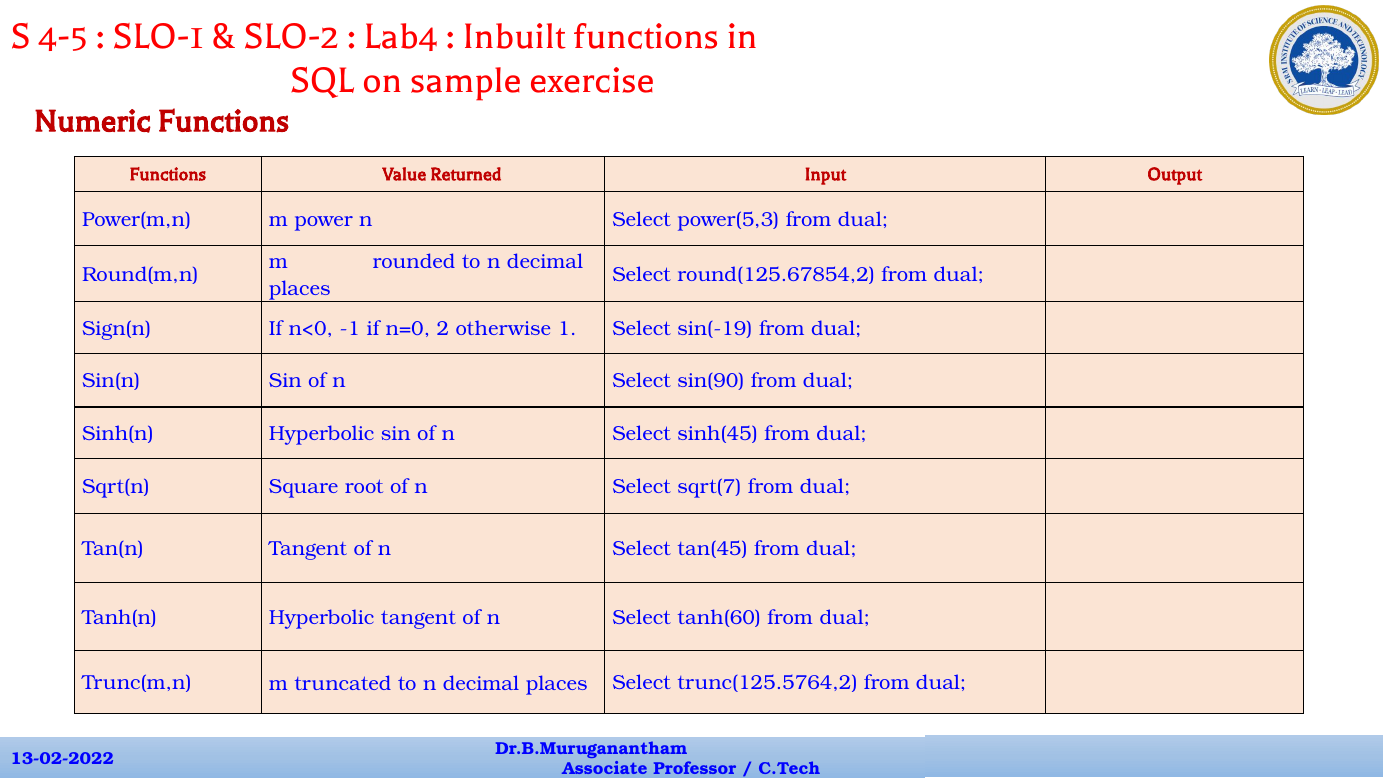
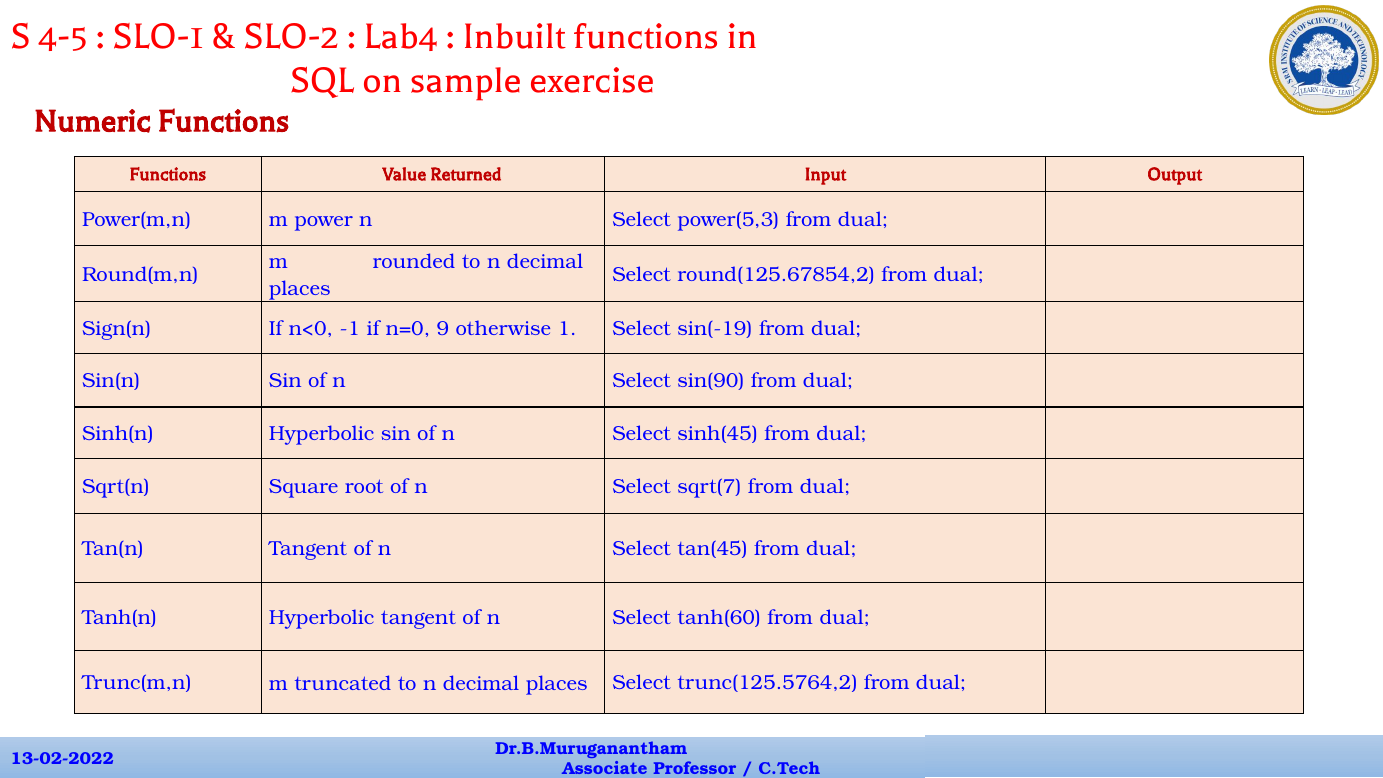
2: 2 -> 9
